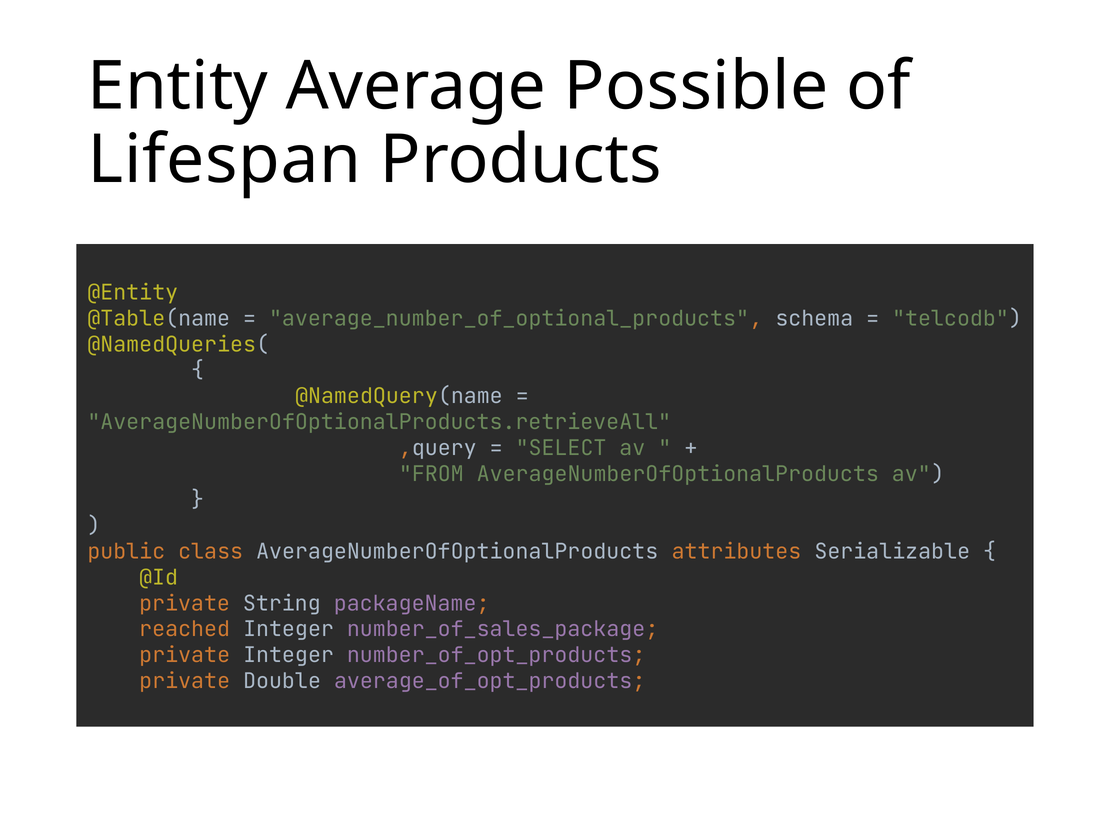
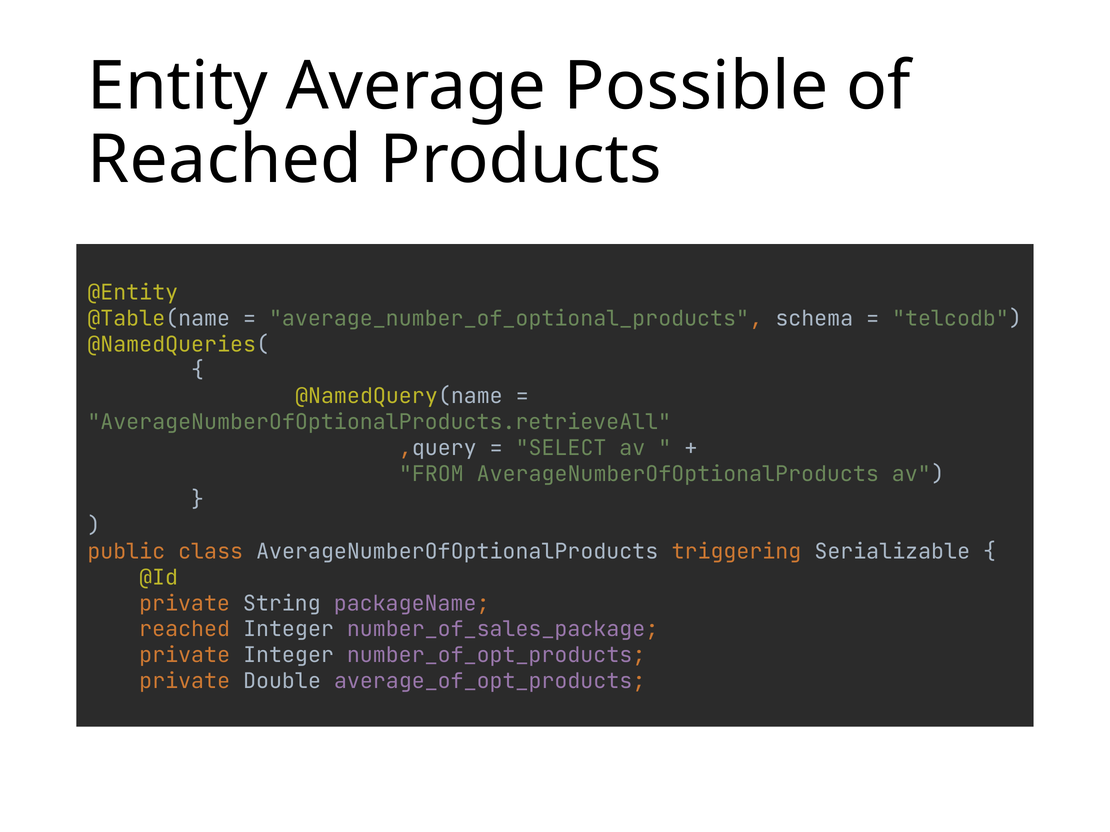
Lifespan at (225, 160): Lifespan -> Reached
attributes: attributes -> triggering
